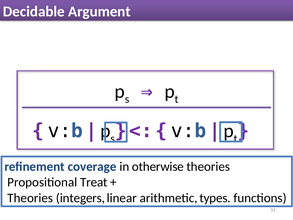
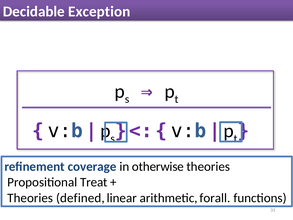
Argument: Argument -> Exception
integers: integers -> defined
types: types -> forall
